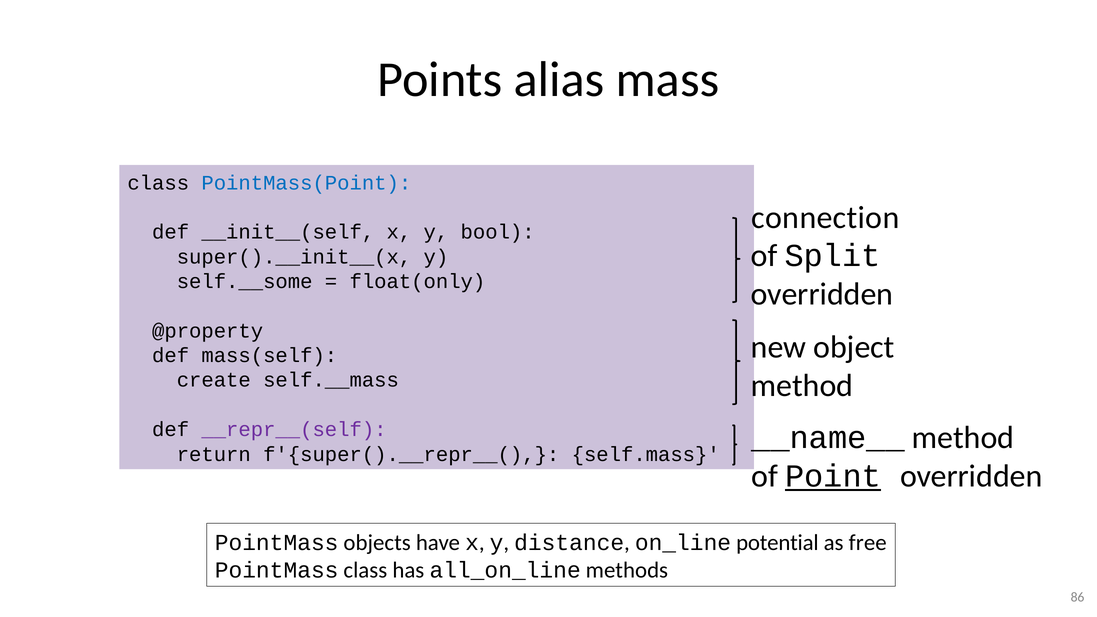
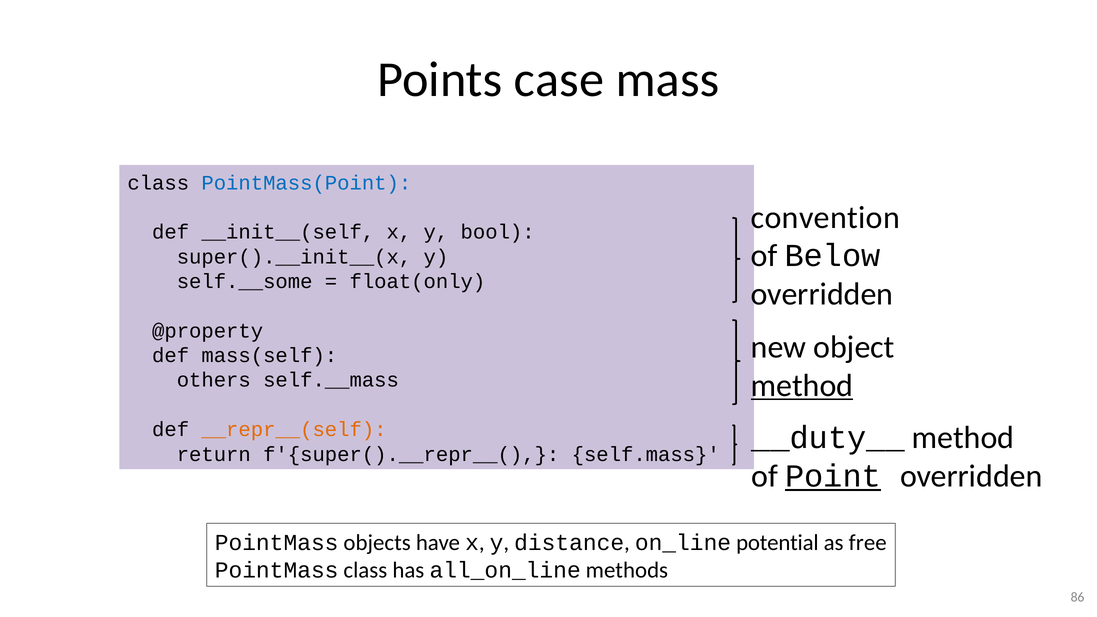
alias: alias -> case
connection: connection -> convention
Split: Split -> Below
create: create -> others
method at (802, 386) underline: none -> present
__repr__(self colour: purple -> orange
__name__: __name__ -> __duty__
